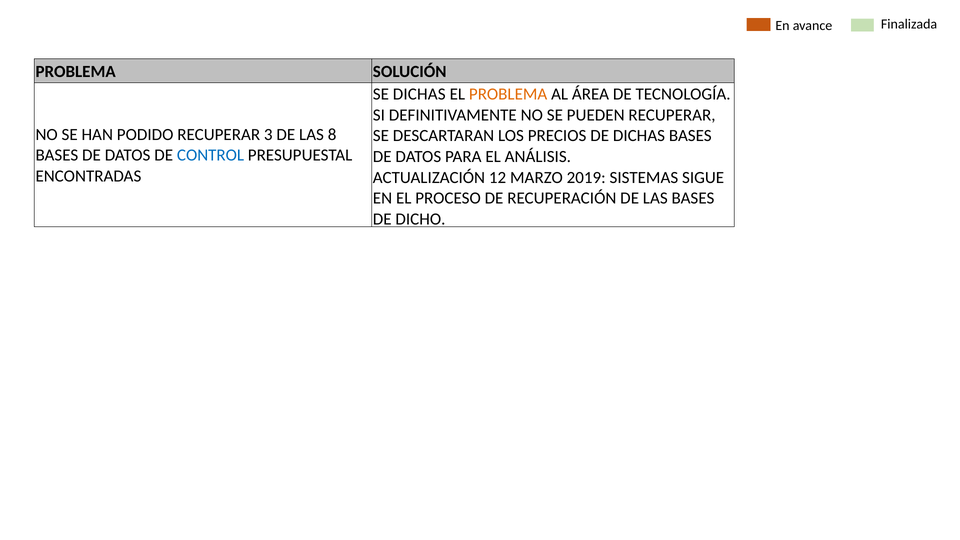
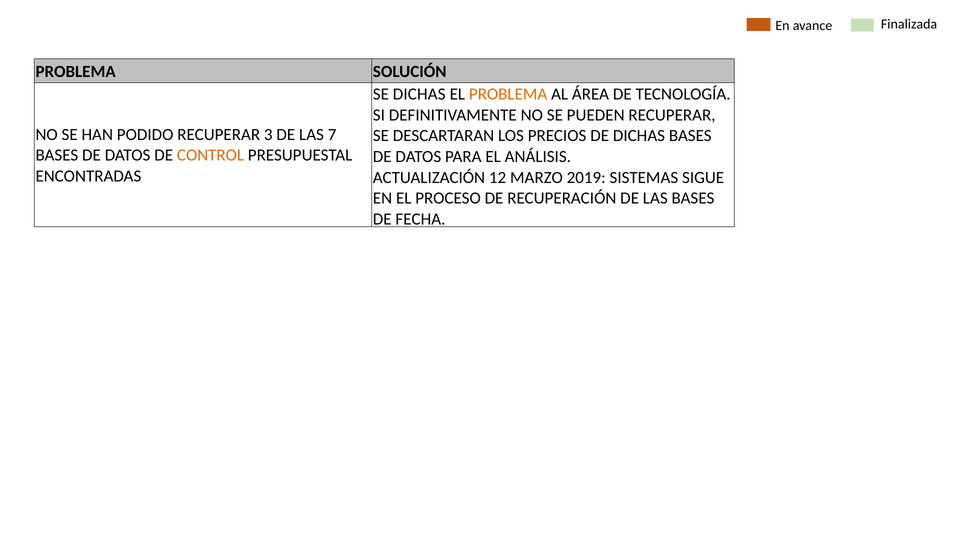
8: 8 -> 7
CONTROL colour: blue -> orange
DICHO: DICHO -> FECHA
